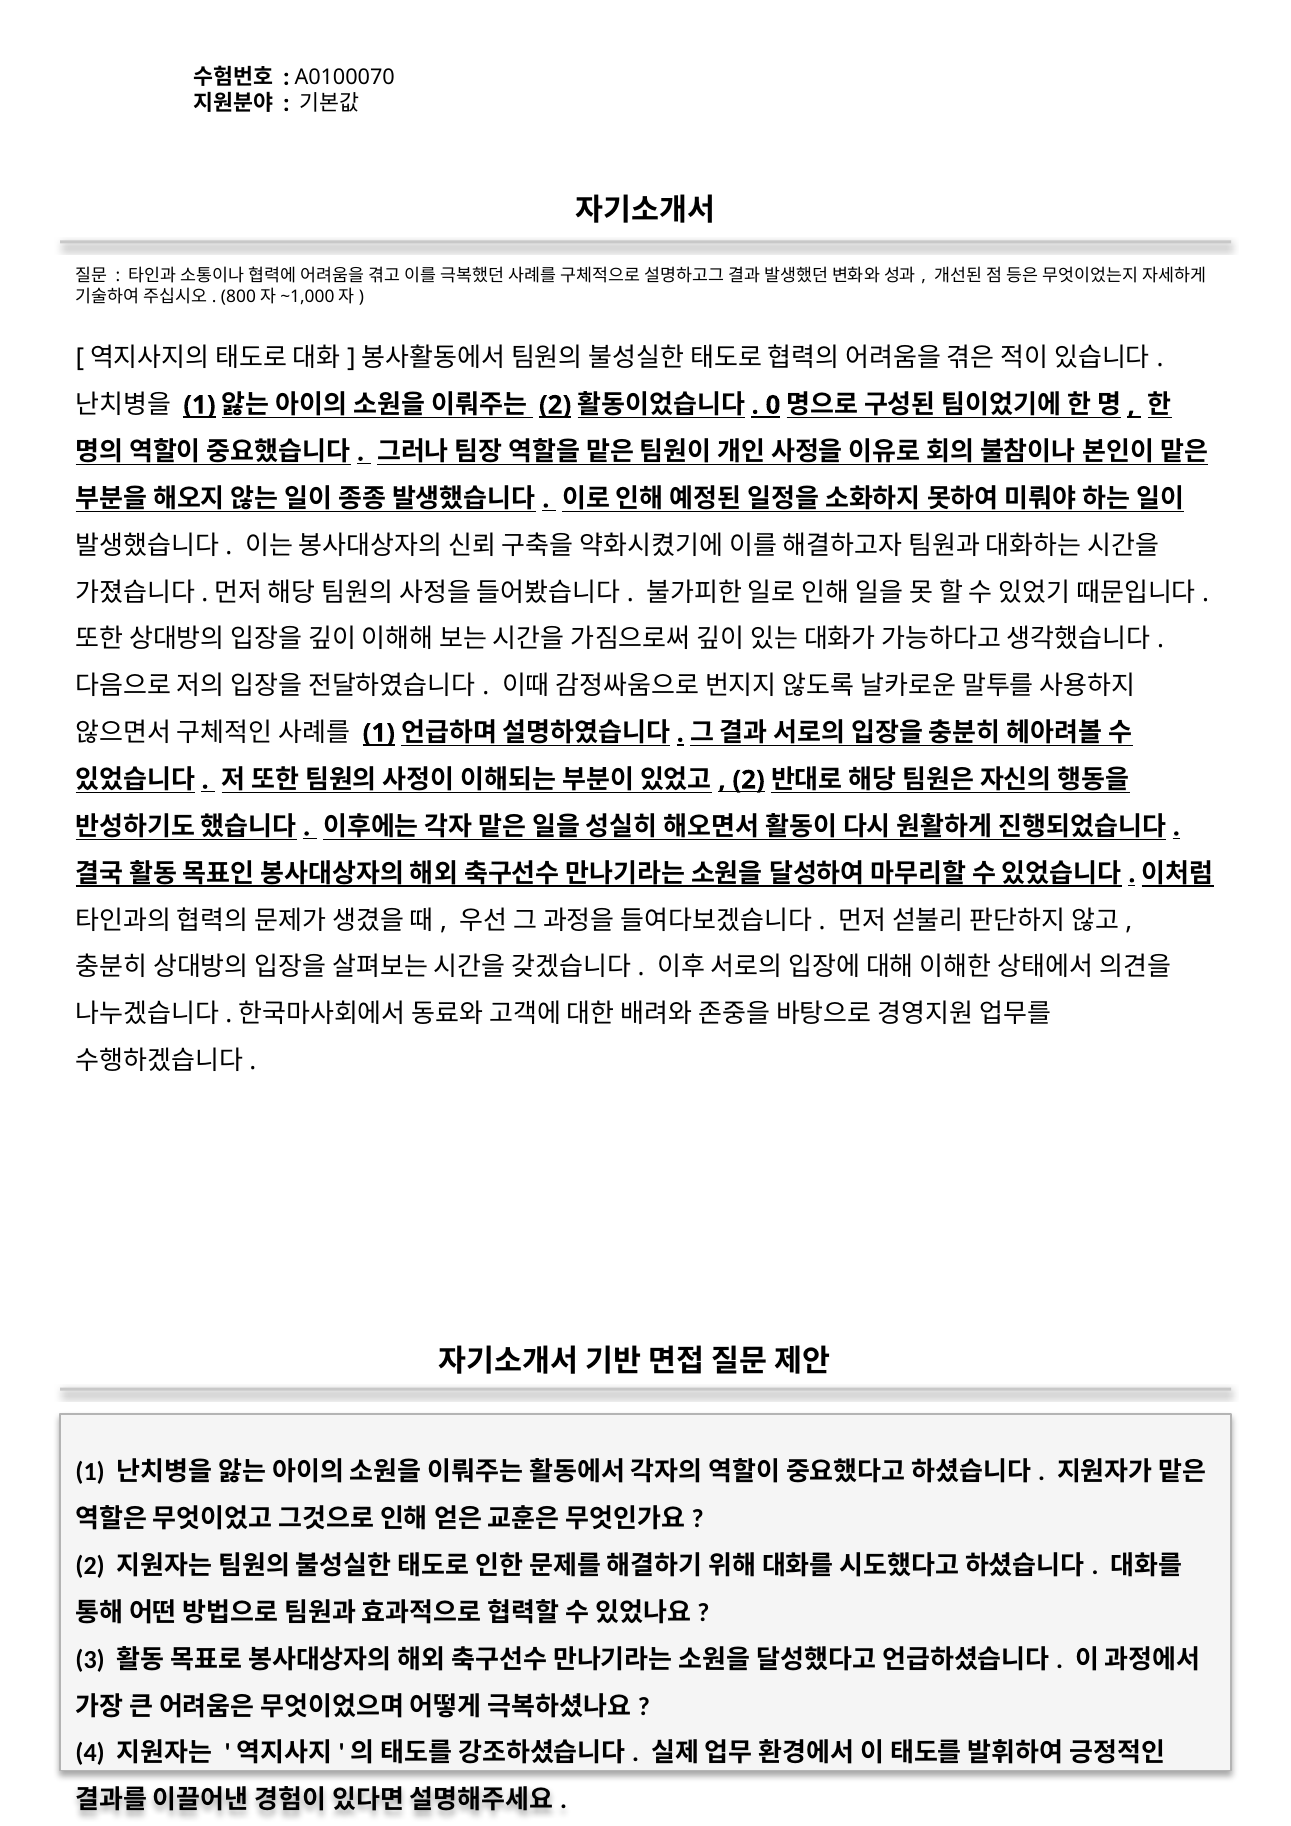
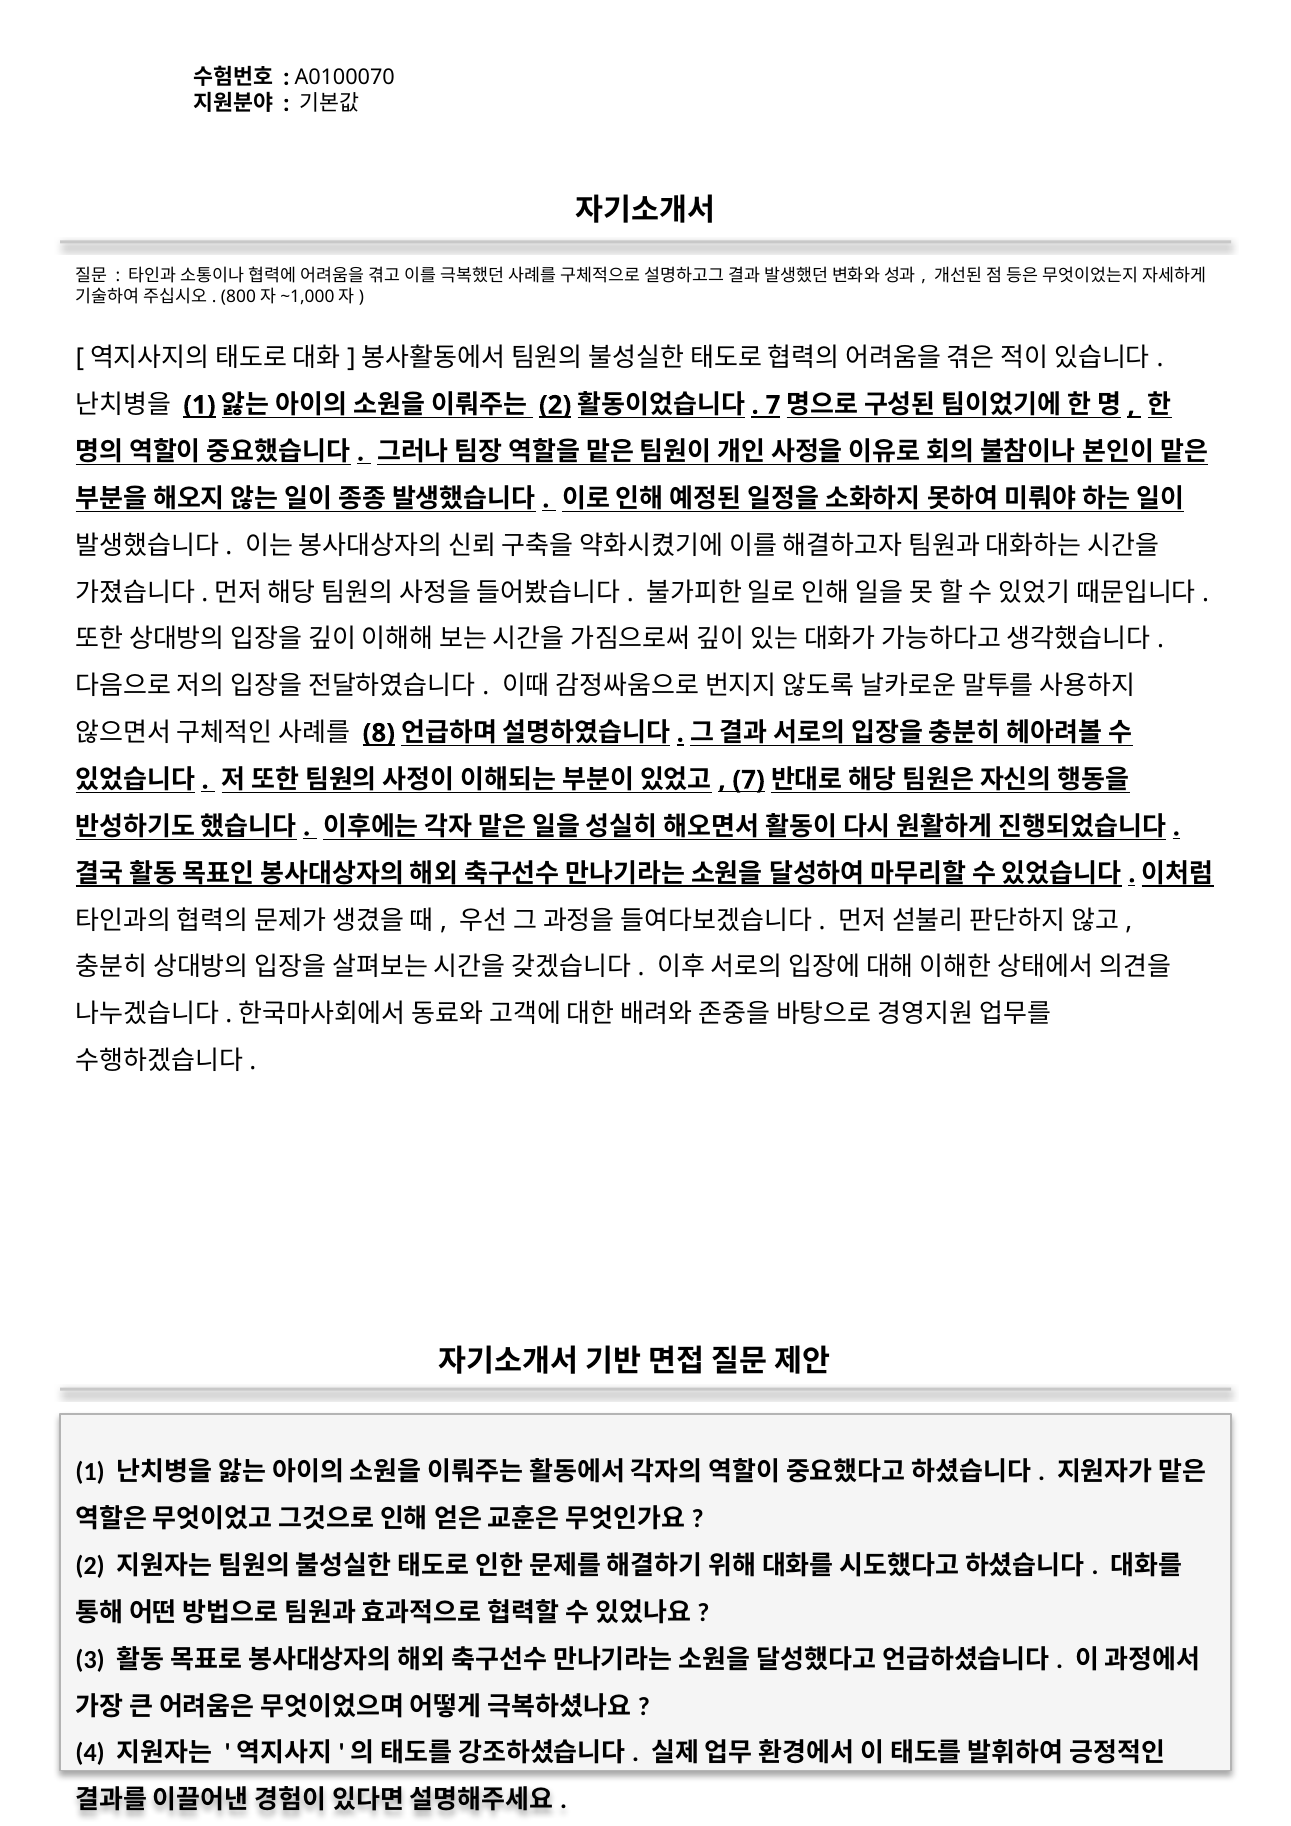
0 at (773, 405): 0 -> 7
1 at (379, 733): 1 -> 8
2 at (749, 780): 2 -> 7
